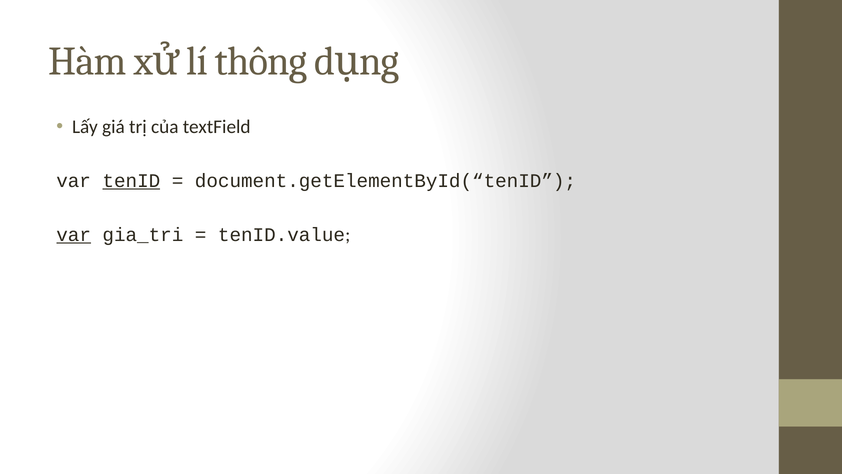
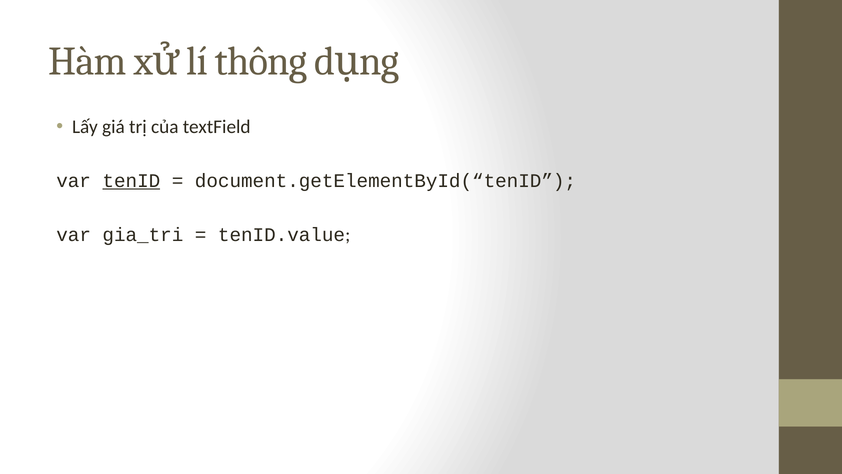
var at (74, 235) underline: present -> none
